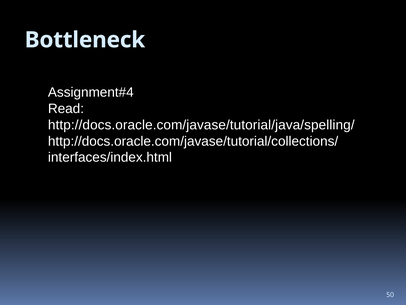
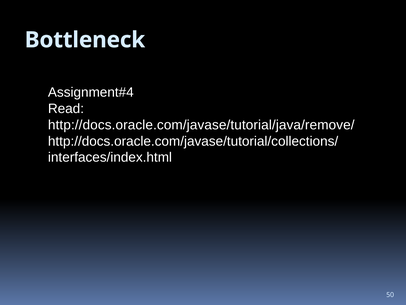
http://docs.oracle.com/javase/tutorial/java/spelling/: http://docs.oracle.com/javase/tutorial/java/spelling/ -> http://docs.oracle.com/javase/tutorial/java/remove/
